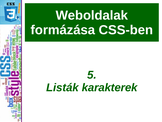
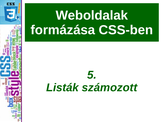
karakterek: karakterek -> számozott
